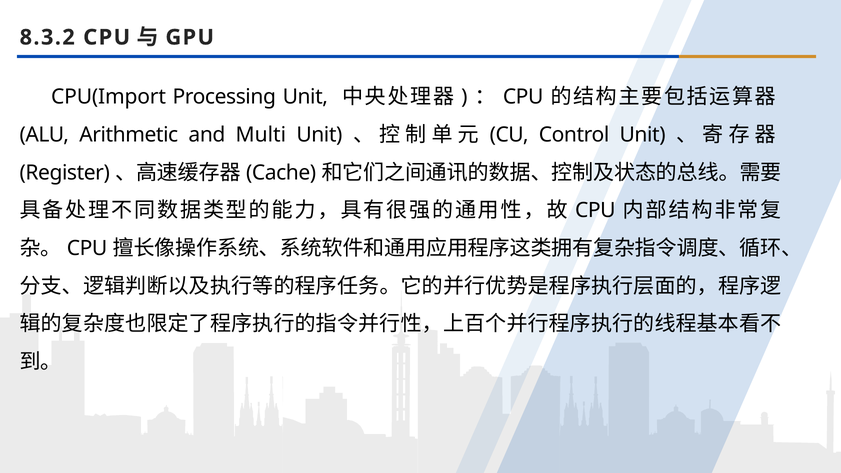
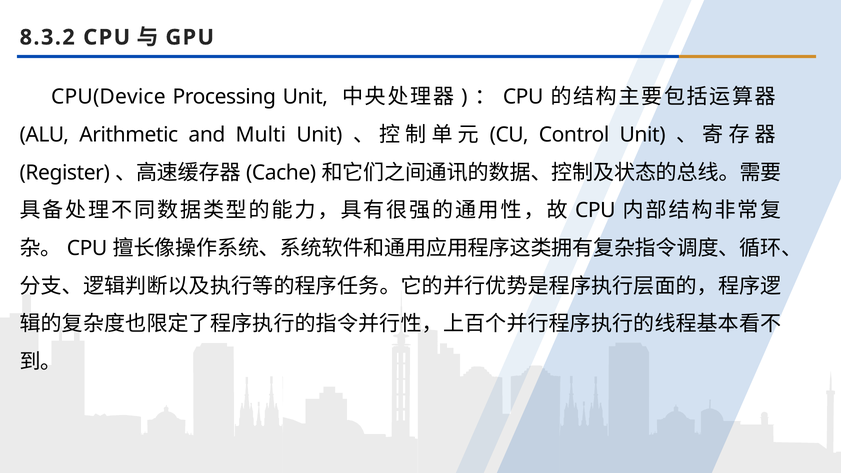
CPU(Import: CPU(Import -> CPU(Device
